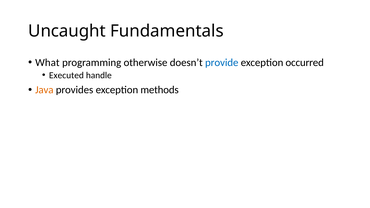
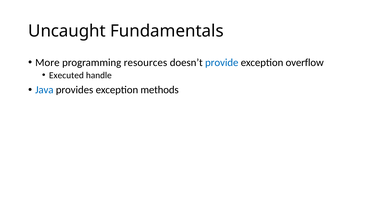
What: What -> More
otherwise: otherwise -> resources
occurred: occurred -> overflow
Java colour: orange -> blue
